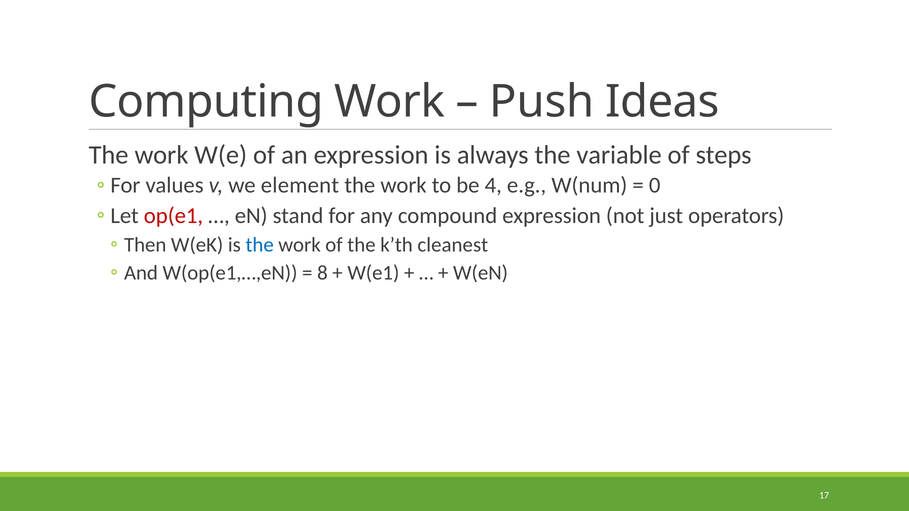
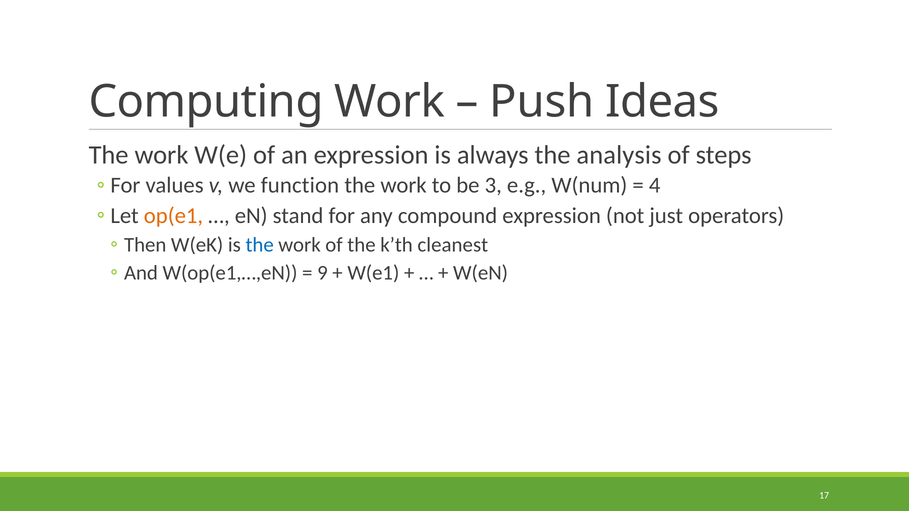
variable: variable -> analysis
element: element -> function
4: 4 -> 3
0: 0 -> 4
op(e1 colour: red -> orange
8: 8 -> 9
